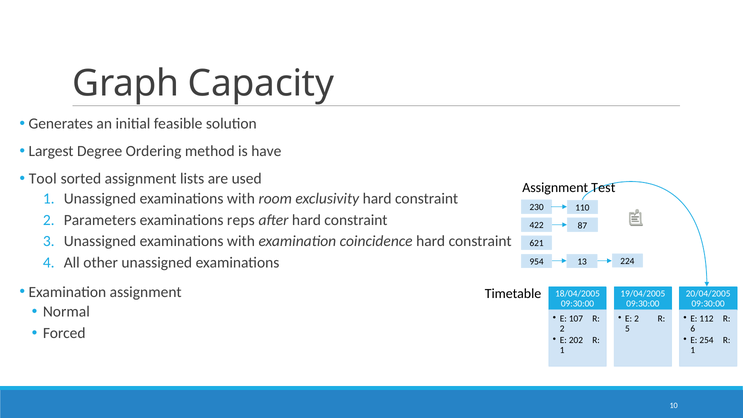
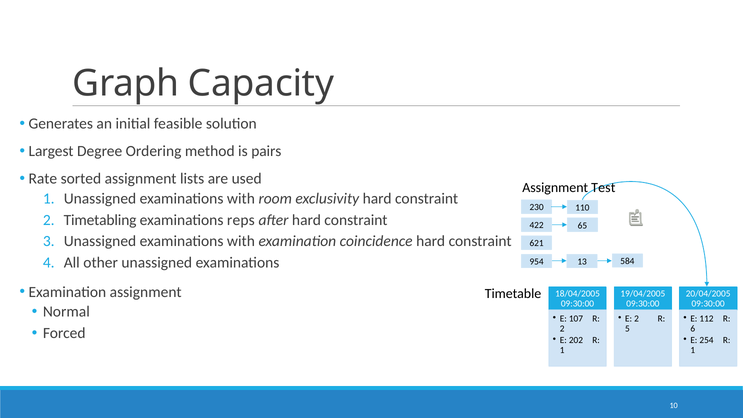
have: have -> pairs
Tool: Tool -> Rate
Parameters: Parameters -> Timetabling
87: 87 -> 65
224: 224 -> 584
